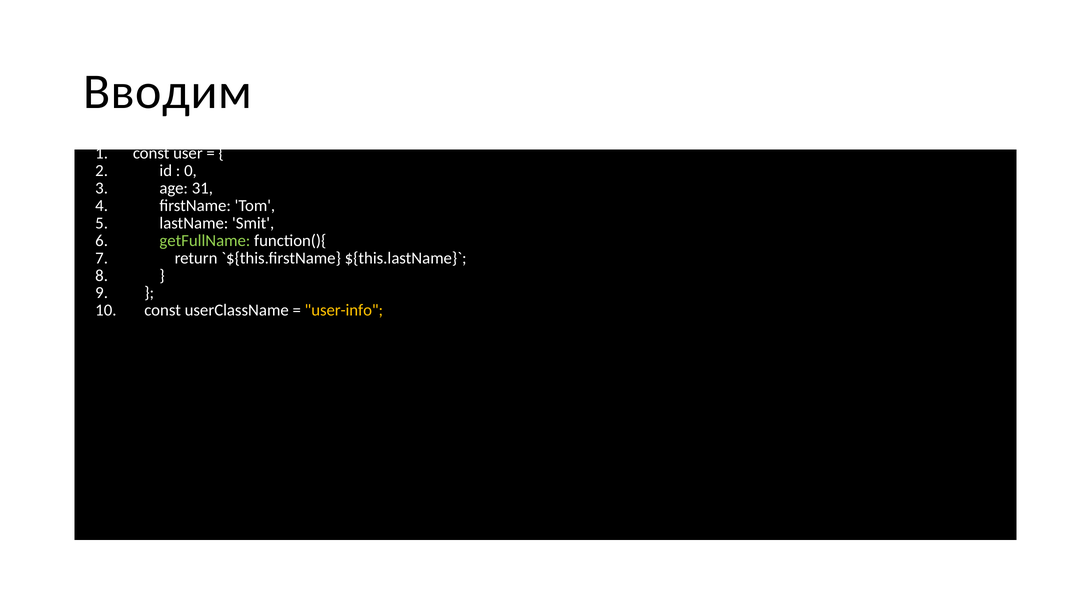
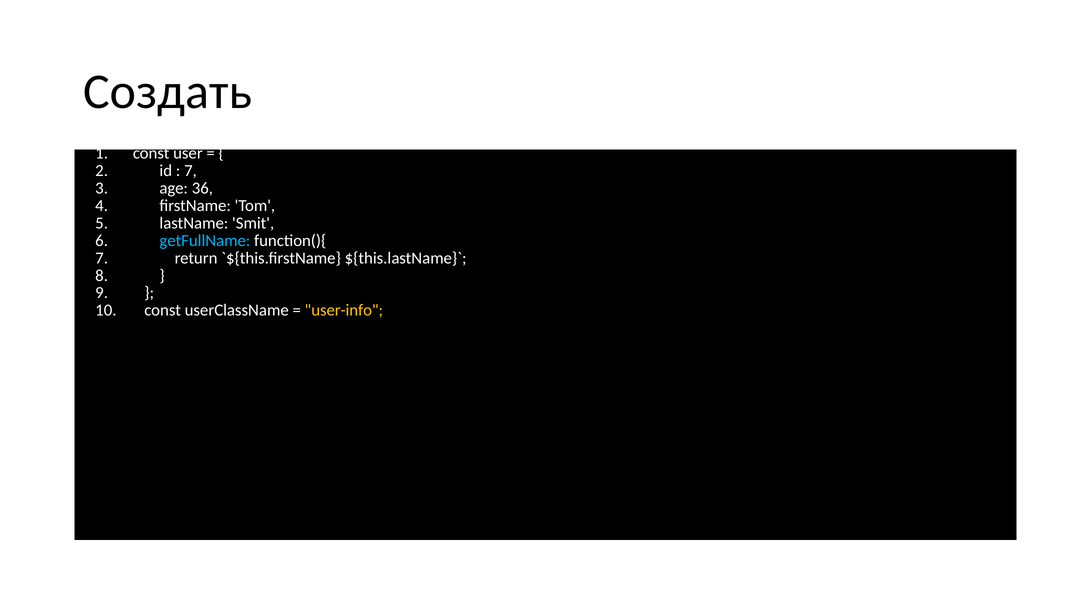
Вводим: Вводим -> Создать
0 at (190, 171): 0 -> 7
31: 31 -> 36
getFullName colour: light green -> light blue
